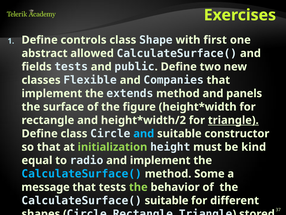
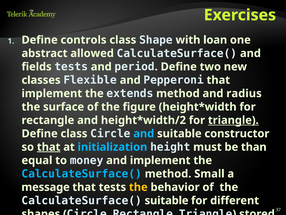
first: first -> loan
public: public -> period
Companies: Companies -> Pepperoni
panels: panels -> radius
that at (49, 147) underline: none -> present
initialization colour: light green -> light blue
kind: kind -> than
radio: radio -> money
Some: Some -> Small
the at (138, 187) colour: light green -> yellow
